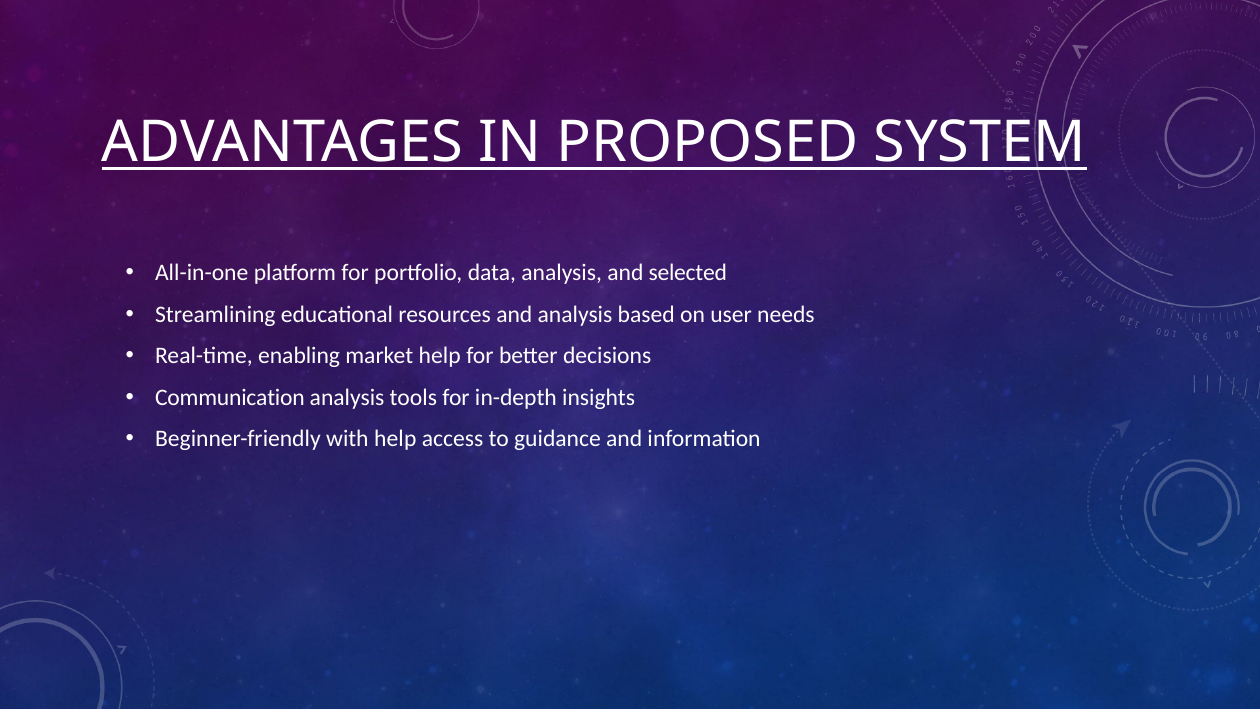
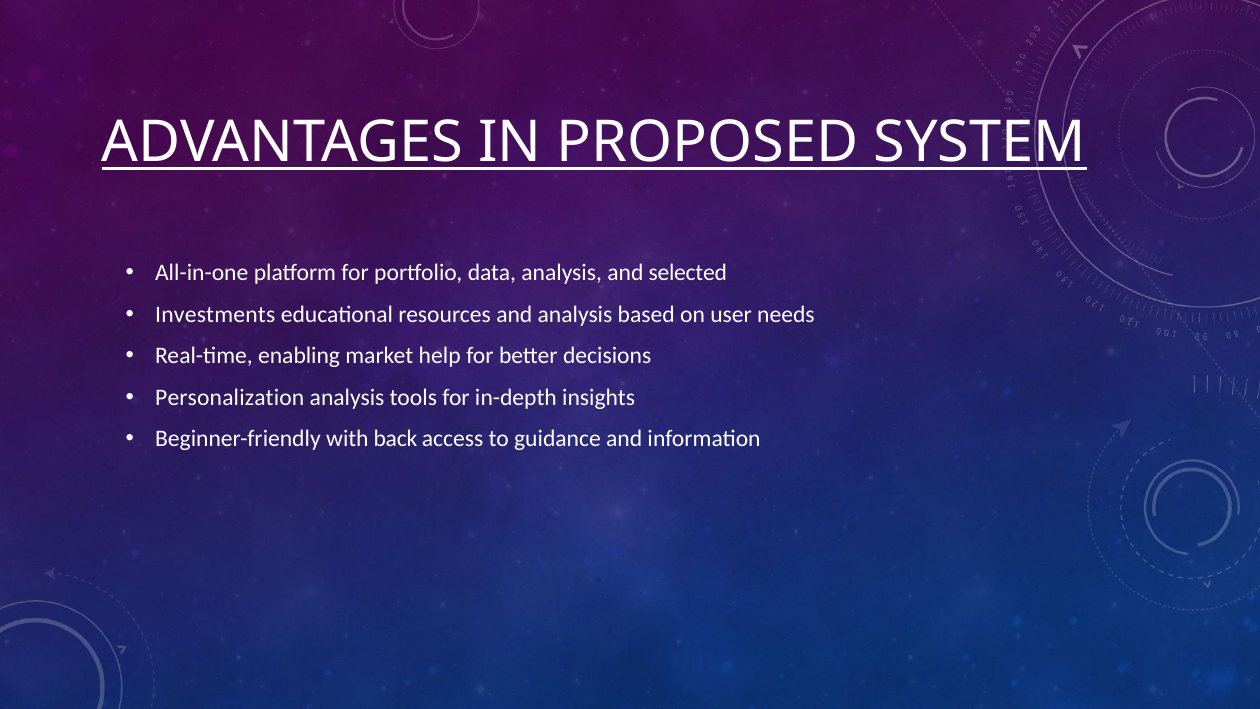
Streamlining: Streamlining -> Investments
Communication: Communication -> Personalization
with help: help -> back
